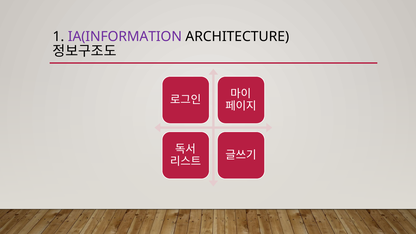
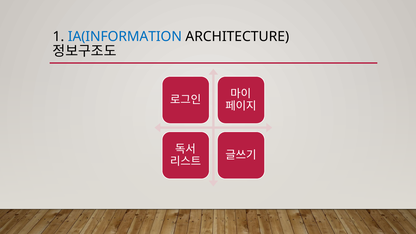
IA(INFORMATION colour: purple -> blue
